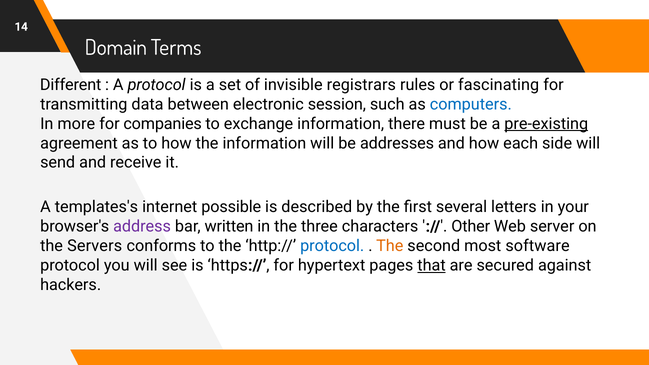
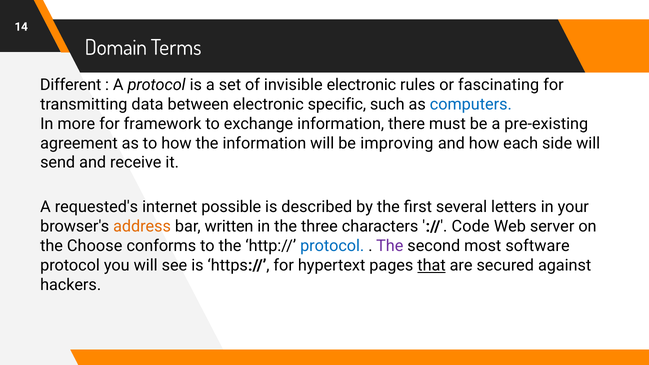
invisible registrars: registrars -> electronic
session: session -> specific
companies: companies -> framework
pre-existing underline: present -> none
addresses: addresses -> improving
templates's: templates's -> requested's
address colour: purple -> orange
Other: Other -> Code
Servers: Servers -> Choose
The at (390, 246) colour: orange -> purple
